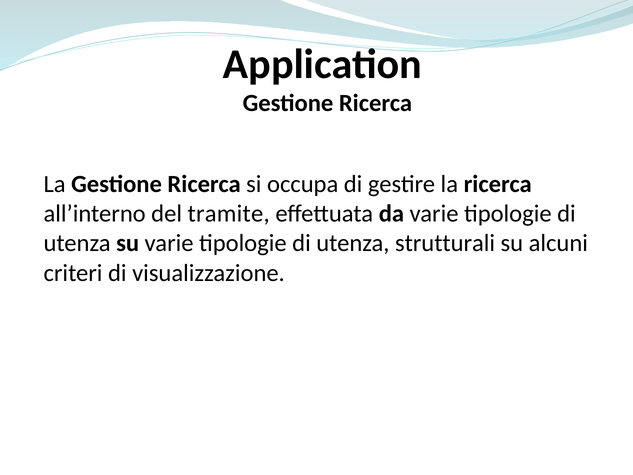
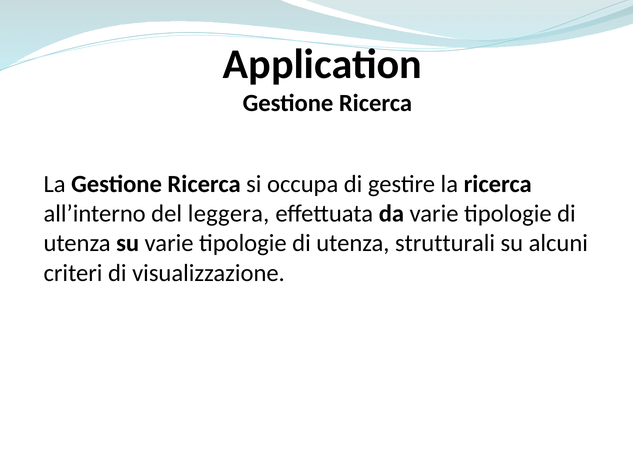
tramite: tramite -> leggera
